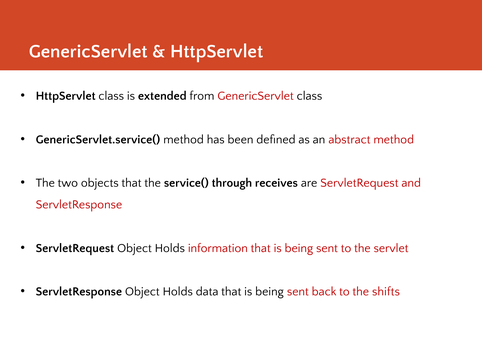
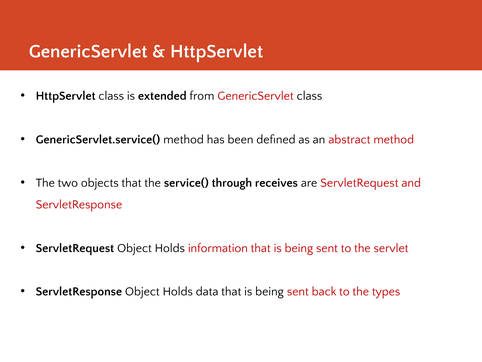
shifts: shifts -> types
